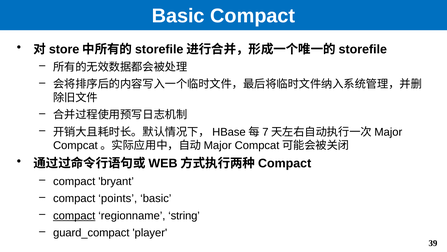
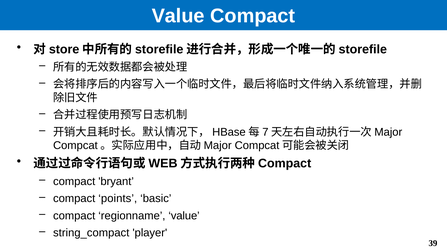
Basic at (178, 16): Basic -> Value
compact at (74, 215) underline: present -> none
regionname string: string -> value
guard_compact: guard_compact -> string_compact
